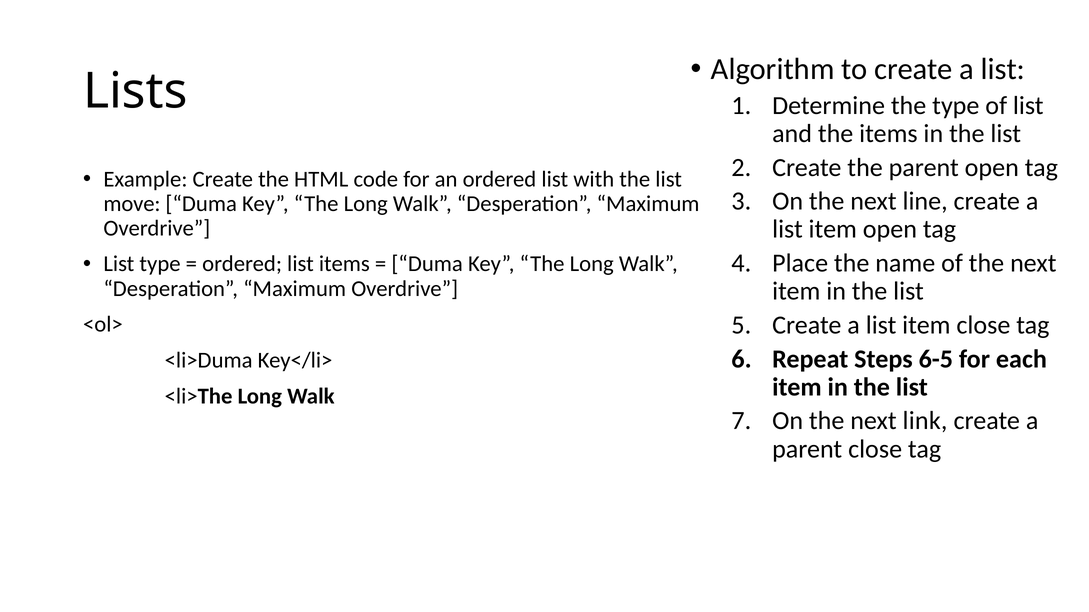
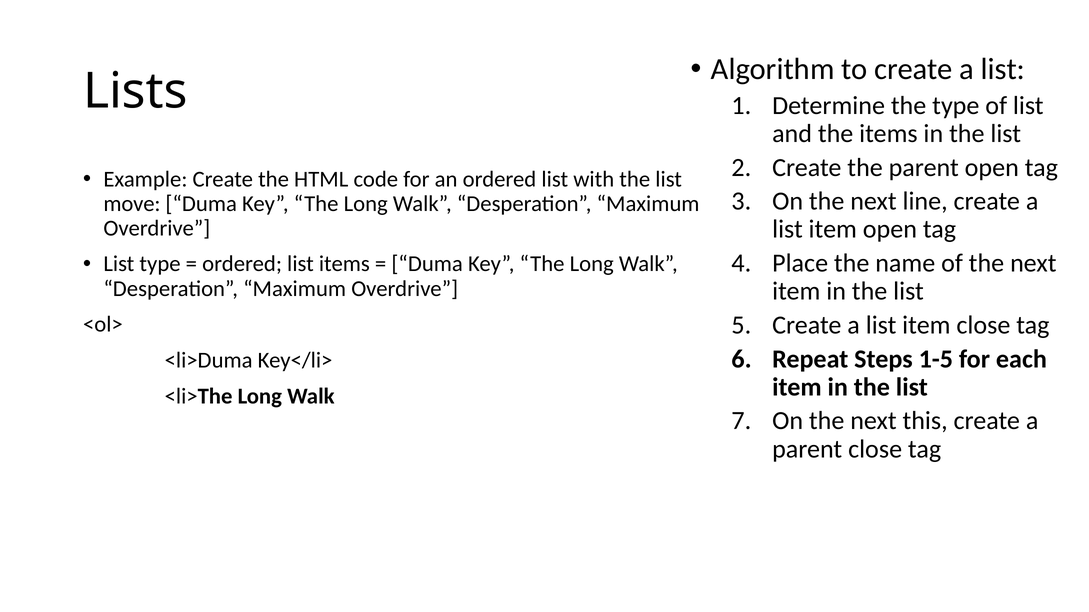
6-5: 6-5 -> 1-5
link: link -> this
